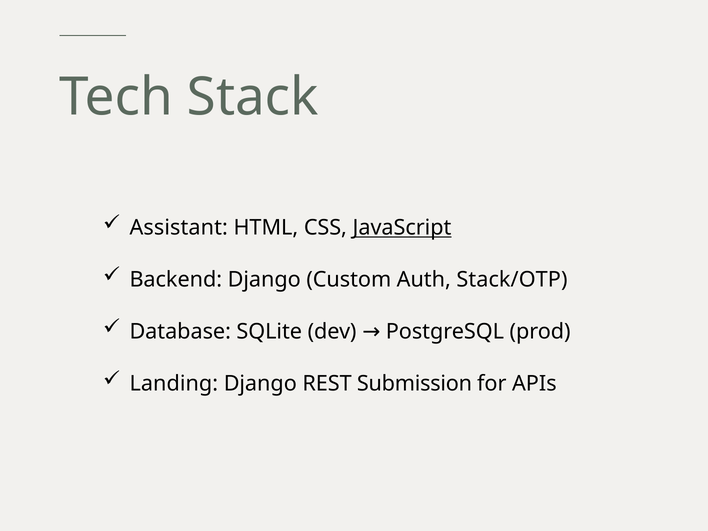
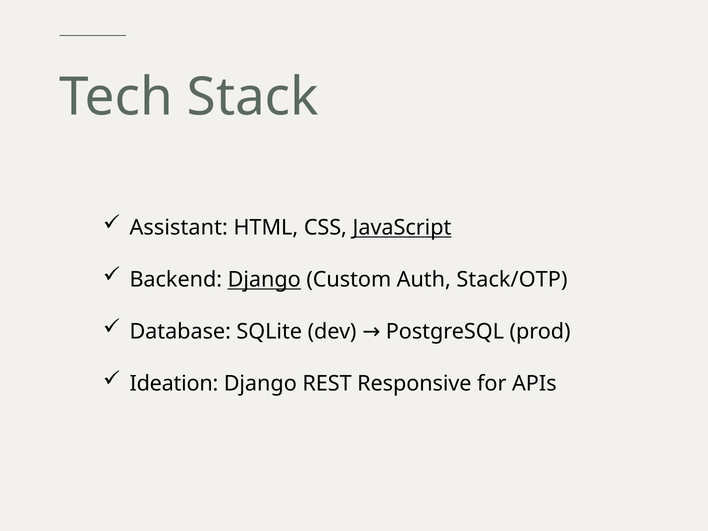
Django at (264, 280) underline: none -> present
Landing: Landing -> Ideation
Submission: Submission -> Responsive
